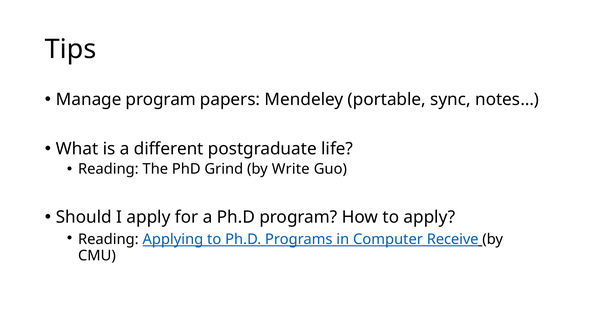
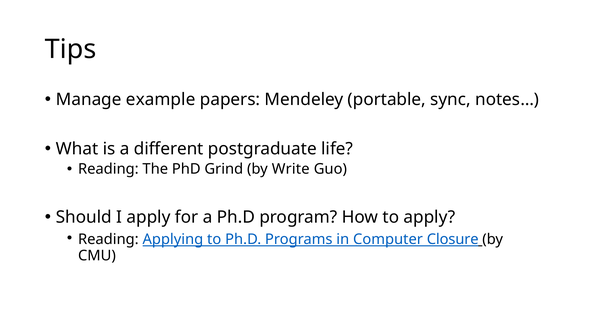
Manage program: program -> example
Receive: Receive -> Closure
